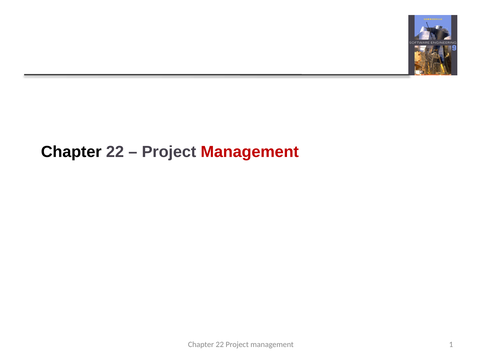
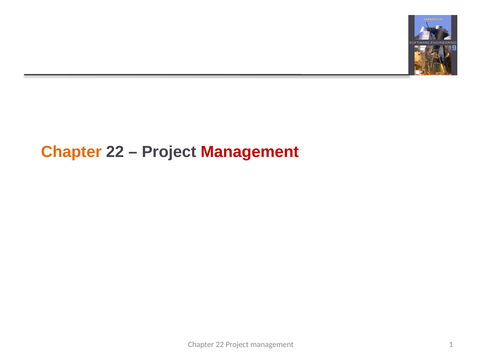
Chapter at (71, 152) colour: black -> orange
